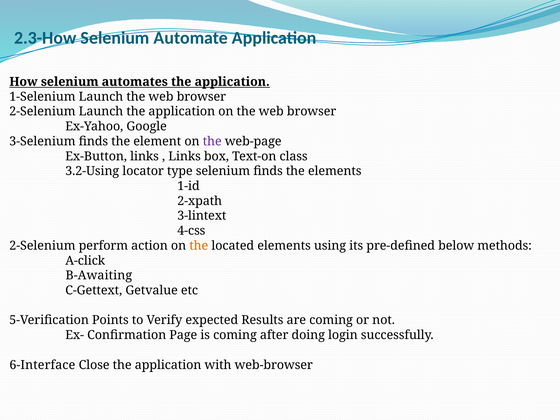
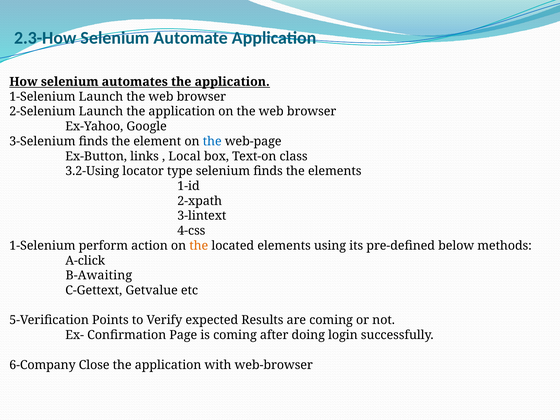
the at (212, 141) colour: purple -> blue
Links at (185, 156): Links -> Local
2-Selenium at (42, 246): 2-Selenium -> 1-Selenium
6-Interface: 6-Interface -> 6-Company
